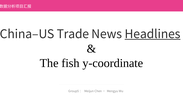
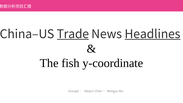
Trade underline: none -> present
